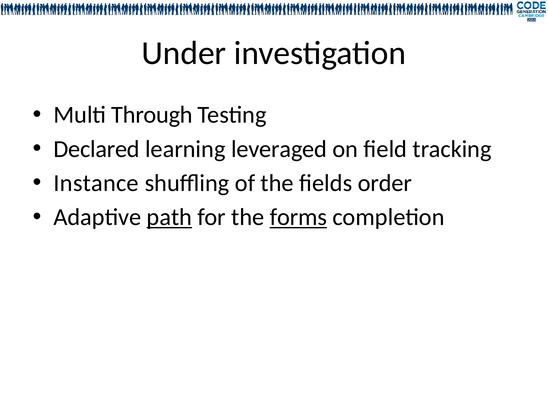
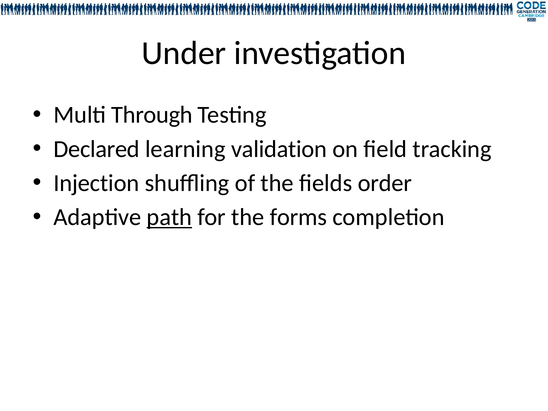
leveraged: leveraged -> validation
Instance: Instance -> Injection
forms underline: present -> none
